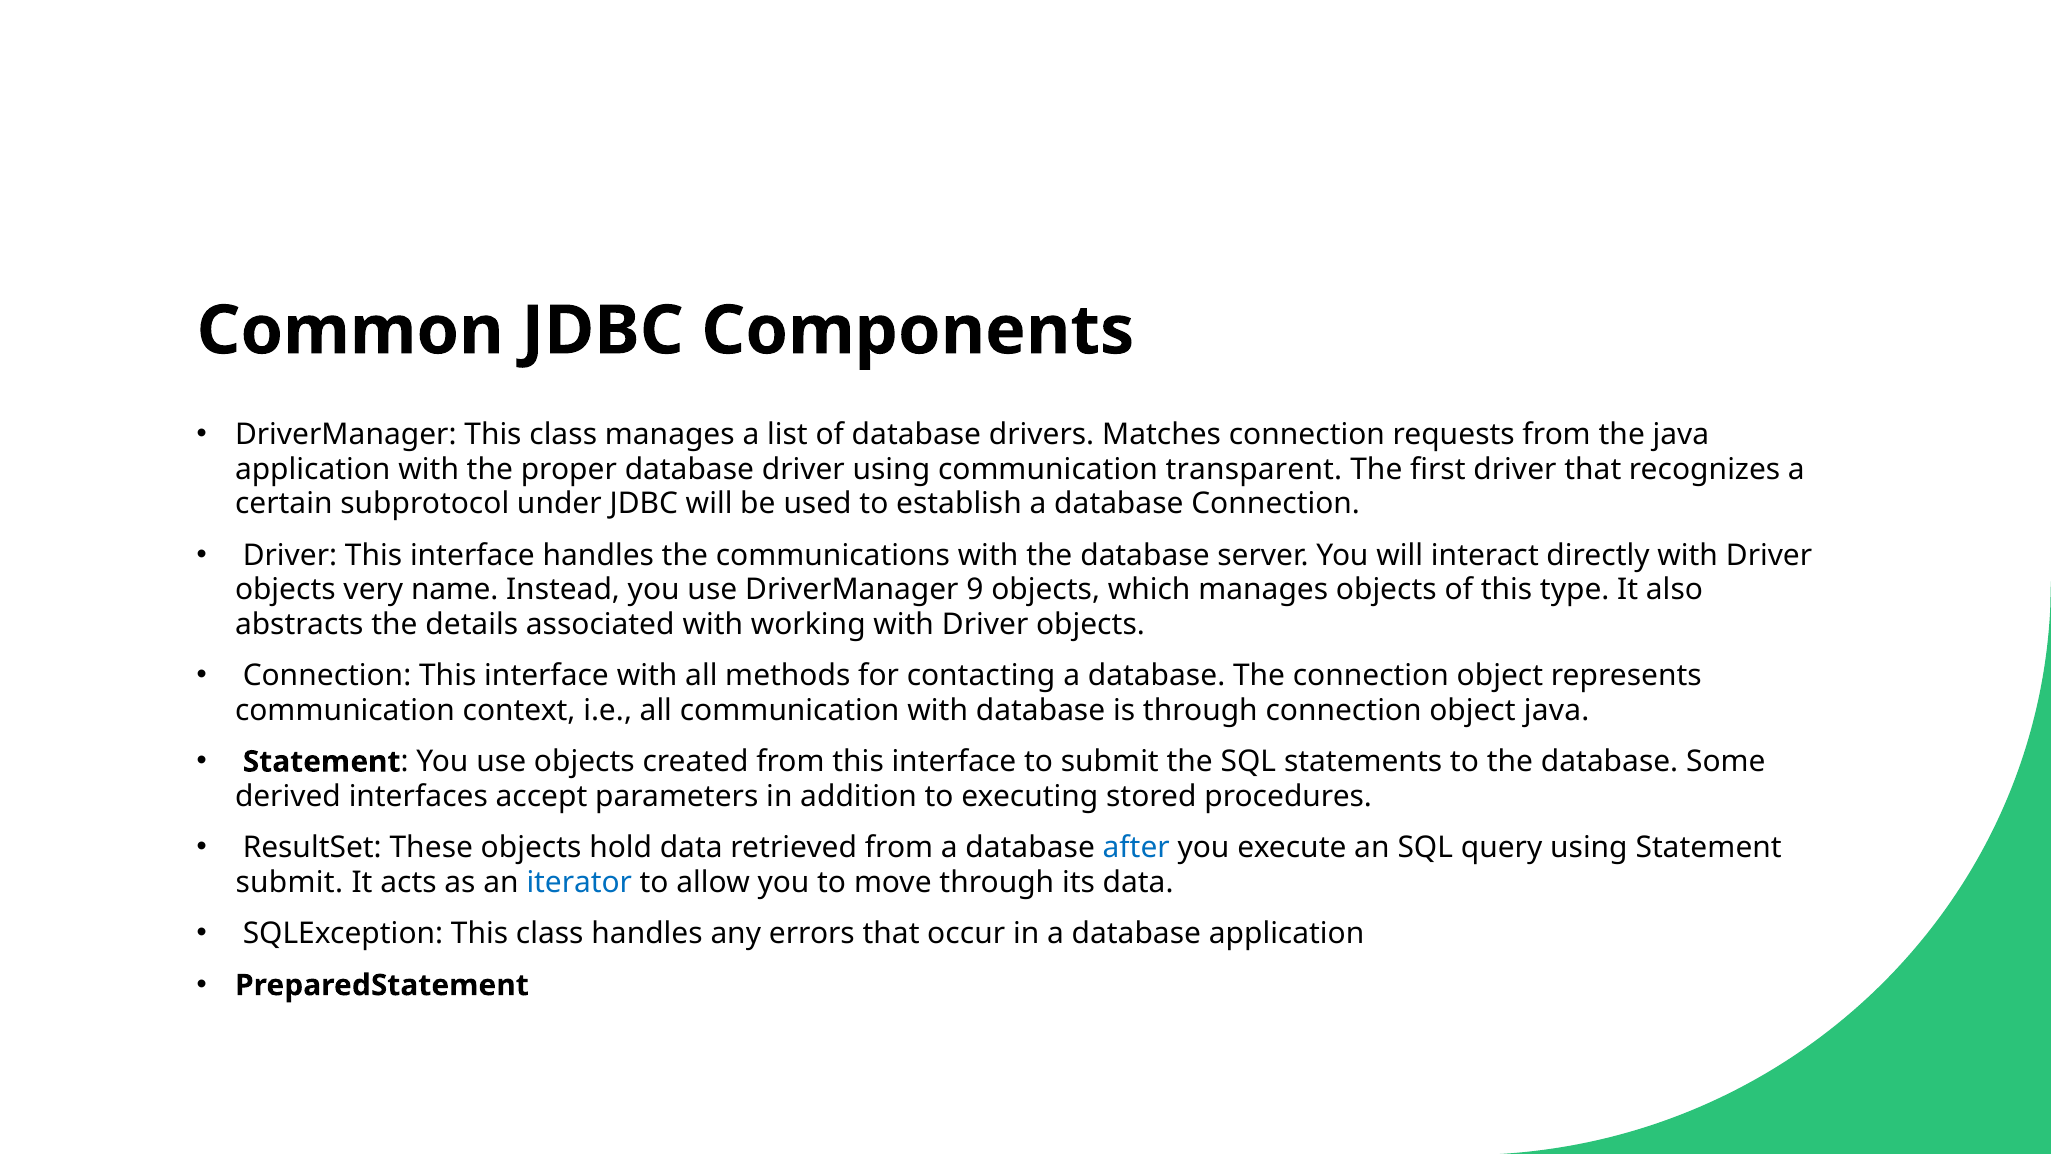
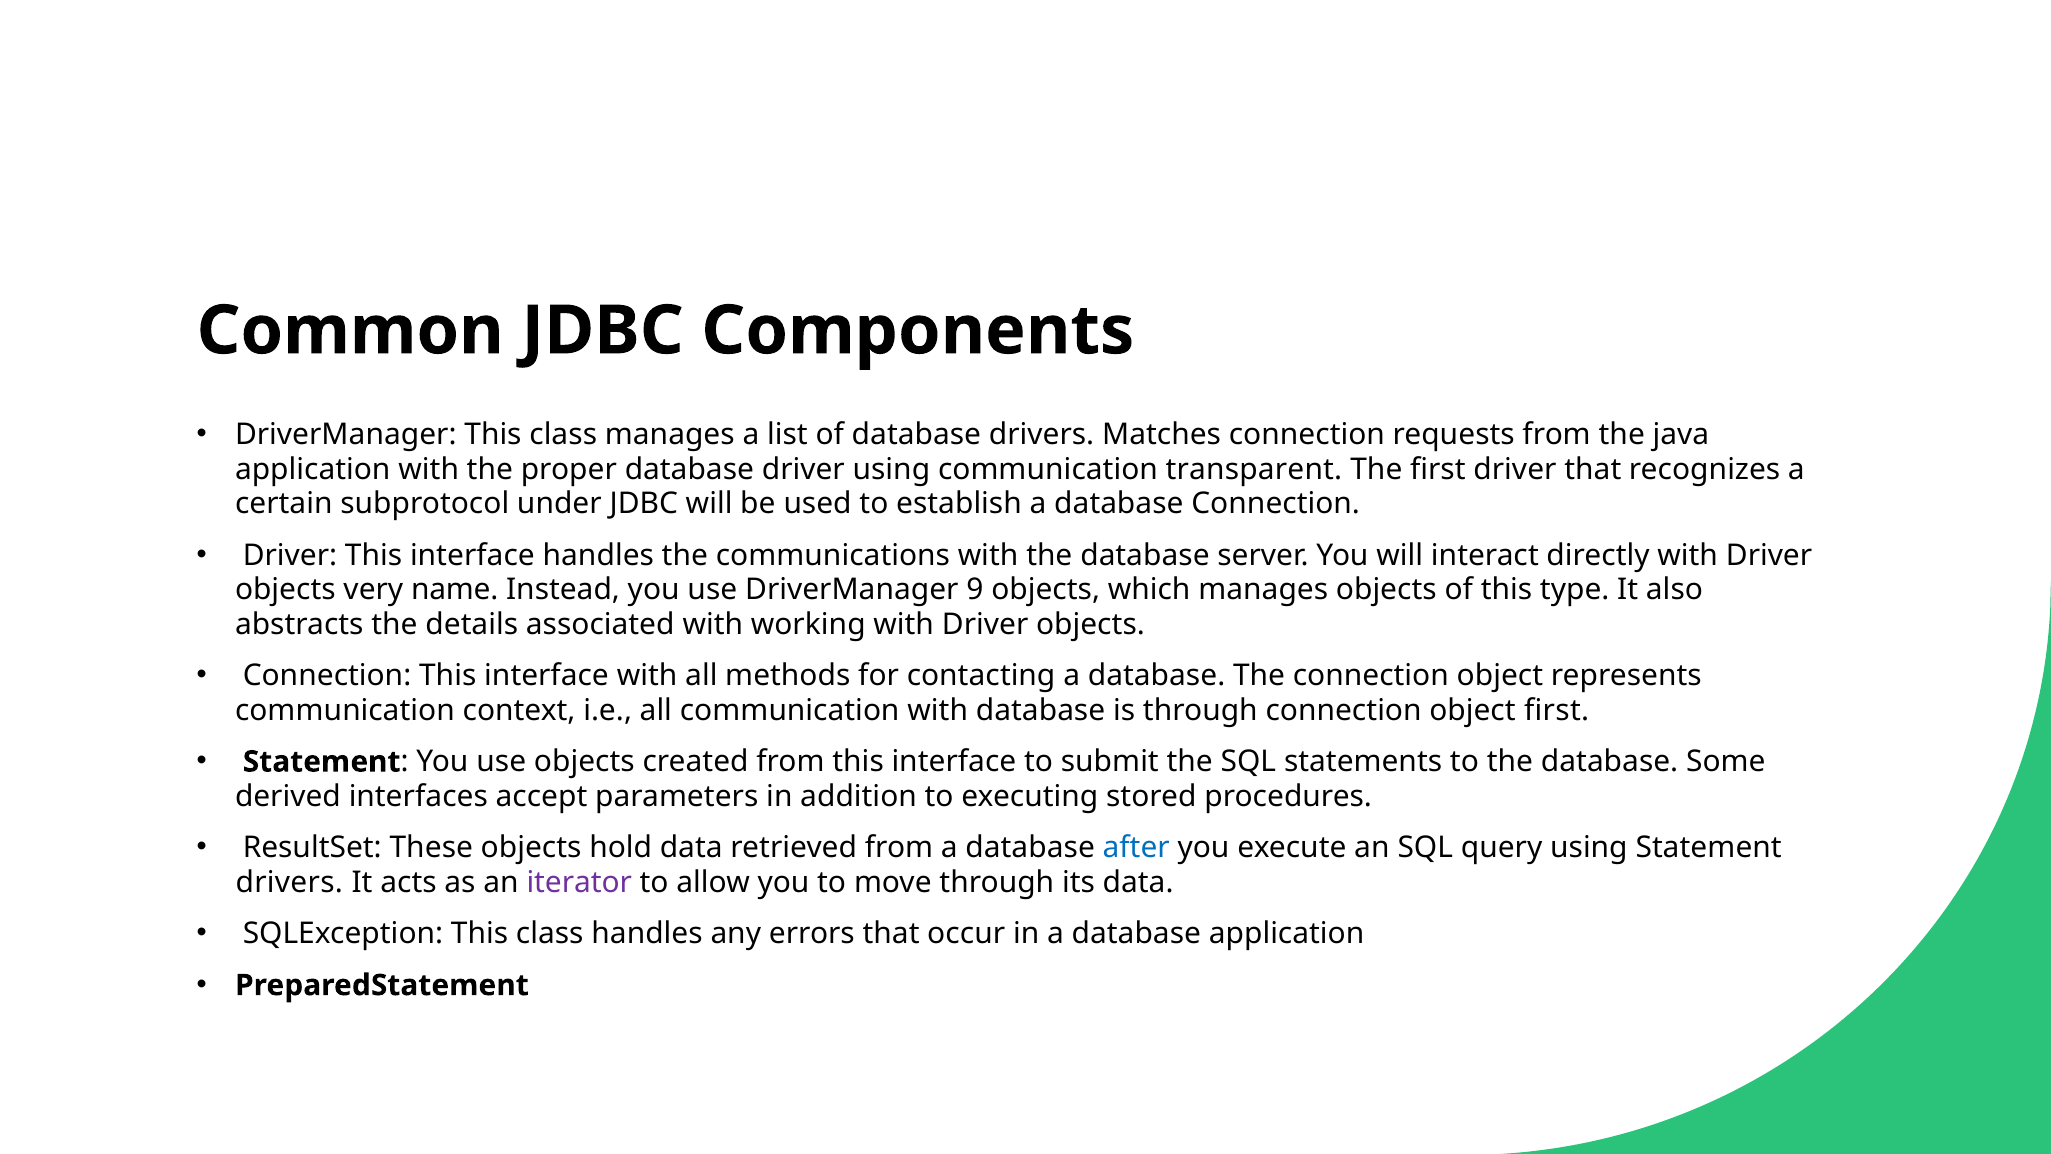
object java: java -> first
submit at (289, 882): submit -> drivers
iterator colour: blue -> purple
